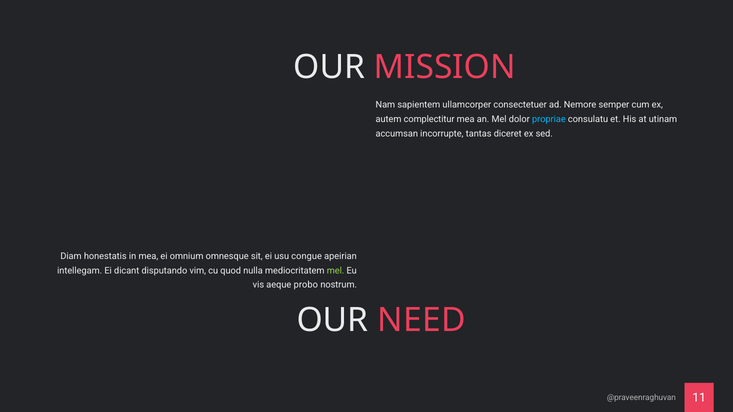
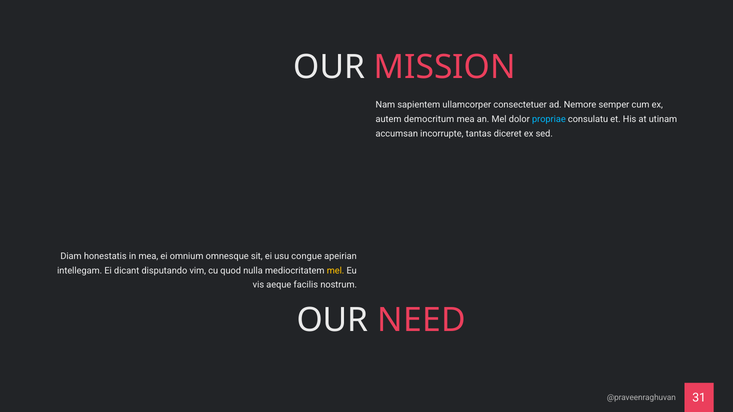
complectitur: complectitur -> democritum
mel at (336, 271) colour: light green -> yellow
probo: probo -> facilis
11: 11 -> 31
